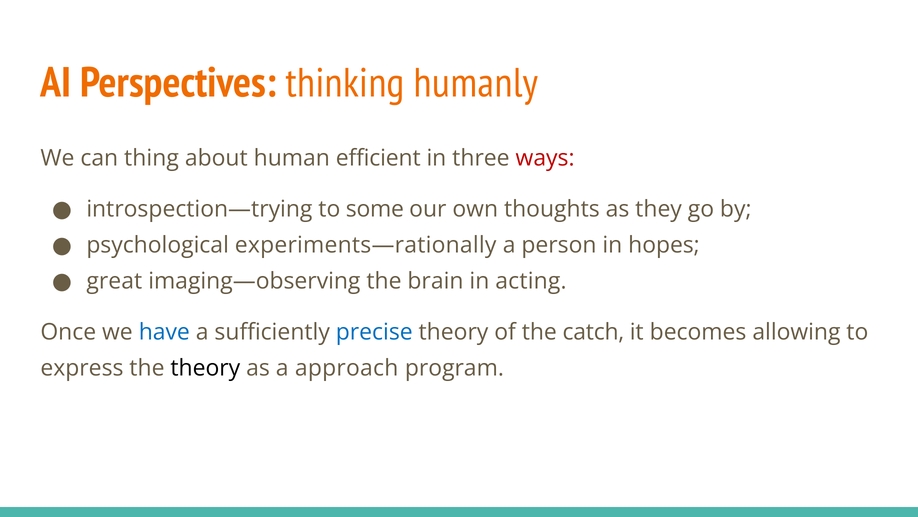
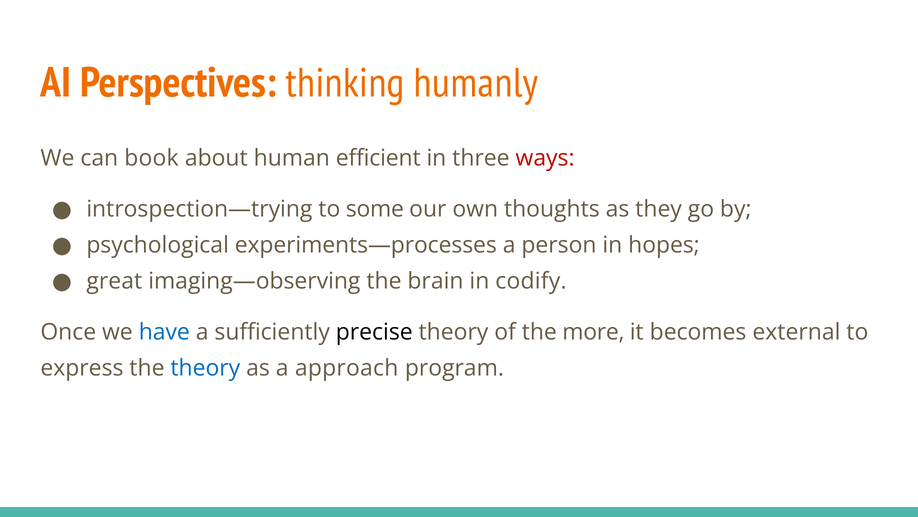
thing: thing -> book
experiments—rationally: experiments—rationally -> experiments—processes
acting: acting -> codify
precise colour: blue -> black
catch: catch -> more
allowing: allowing -> external
theory at (205, 368) colour: black -> blue
